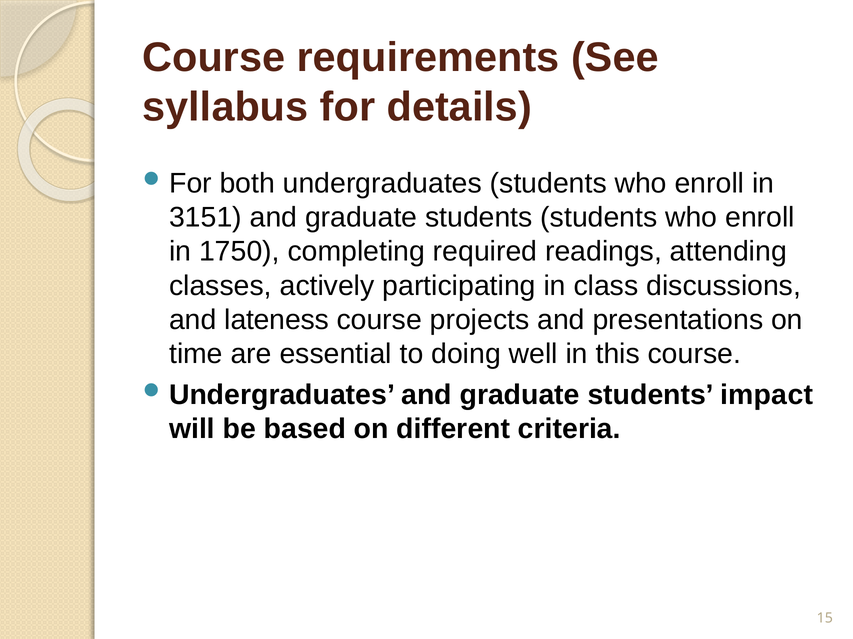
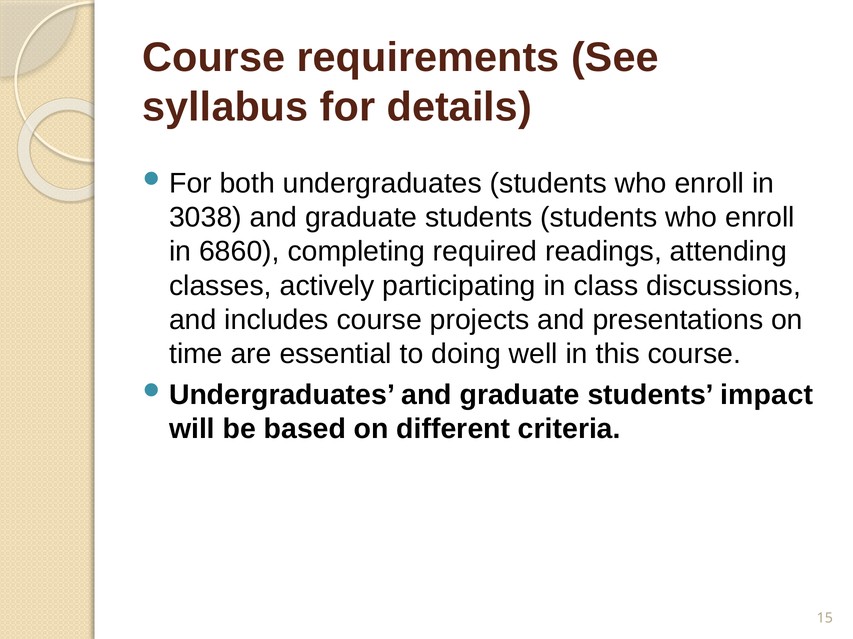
3151: 3151 -> 3038
1750: 1750 -> 6860
lateness: lateness -> includes
